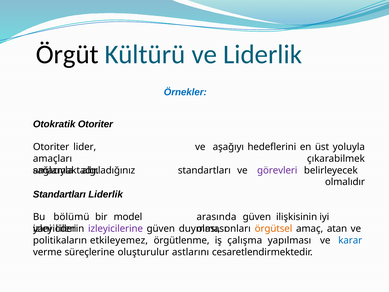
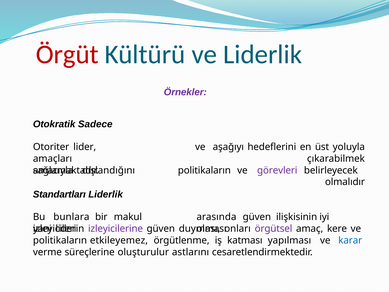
Örgüt colour: black -> red
Örnekler colour: blue -> purple
Otokratik Otoriter: Otoriter -> Sadece
algıladığınız: algıladığınız -> dışlandığını
standartları at (204, 170): standartları -> politikaların
bölümü: bölümü -> bunlara
model: model -> makul
örgütsel colour: orange -> purple
atan: atan -> kere
çalışma: çalışma -> katması
